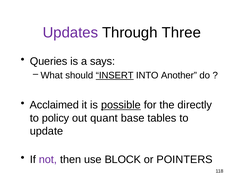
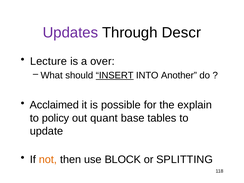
Three: Three -> Descr
Queries: Queries -> Lecture
says: says -> over
possible underline: present -> none
directly: directly -> explain
not colour: purple -> orange
POINTERS: POINTERS -> SPLITTING
